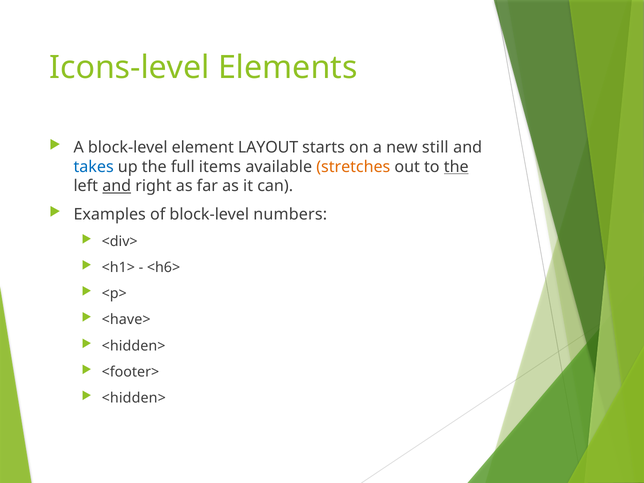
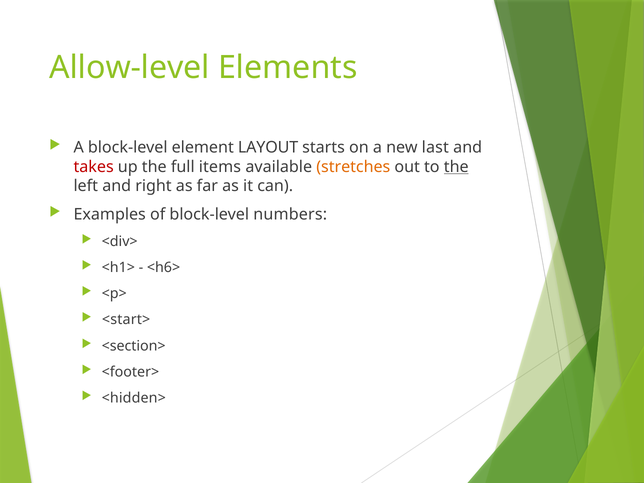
Icons-level: Icons-level -> Allow-level
still: still -> last
takes colour: blue -> red
and at (117, 186) underline: present -> none
<have>: <have> -> <start>
<hidden> at (134, 346): <hidden> -> <section>
